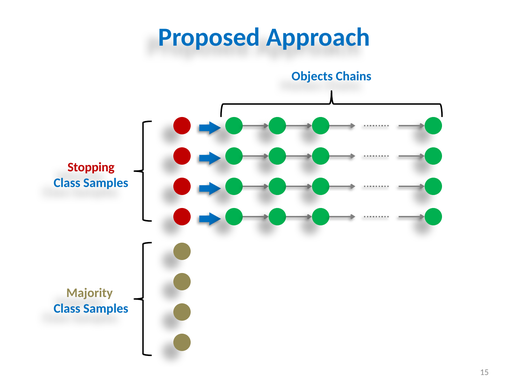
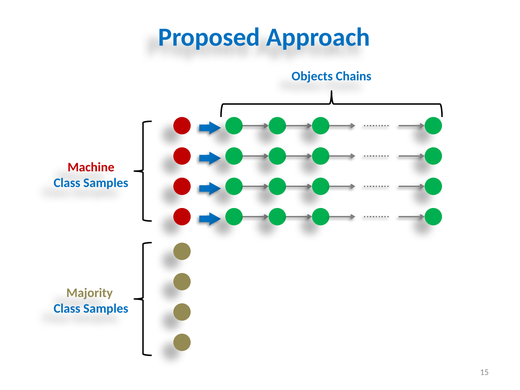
Stopping: Stopping -> Machine
